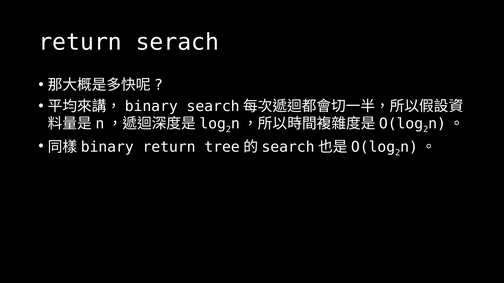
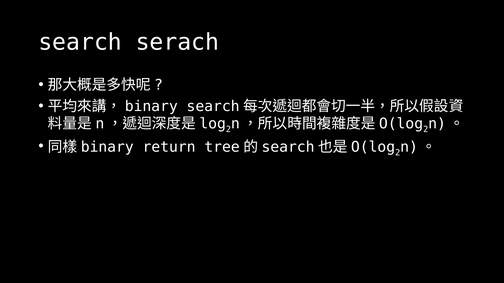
return at (80, 42): return -> search
